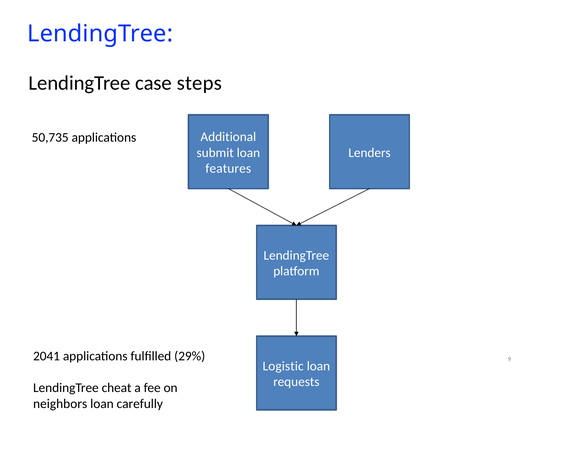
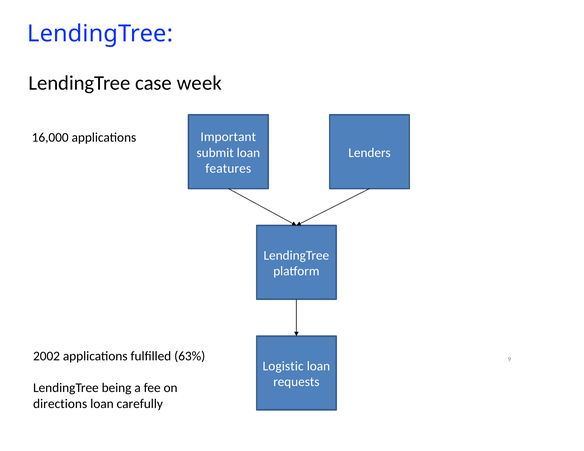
steps: steps -> week
Additional: Additional -> Important
50,735: 50,735 -> 16,000
2041: 2041 -> 2002
29%: 29% -> 63%
cheat: cheat -> being
neighbors: neighbors -> directions
